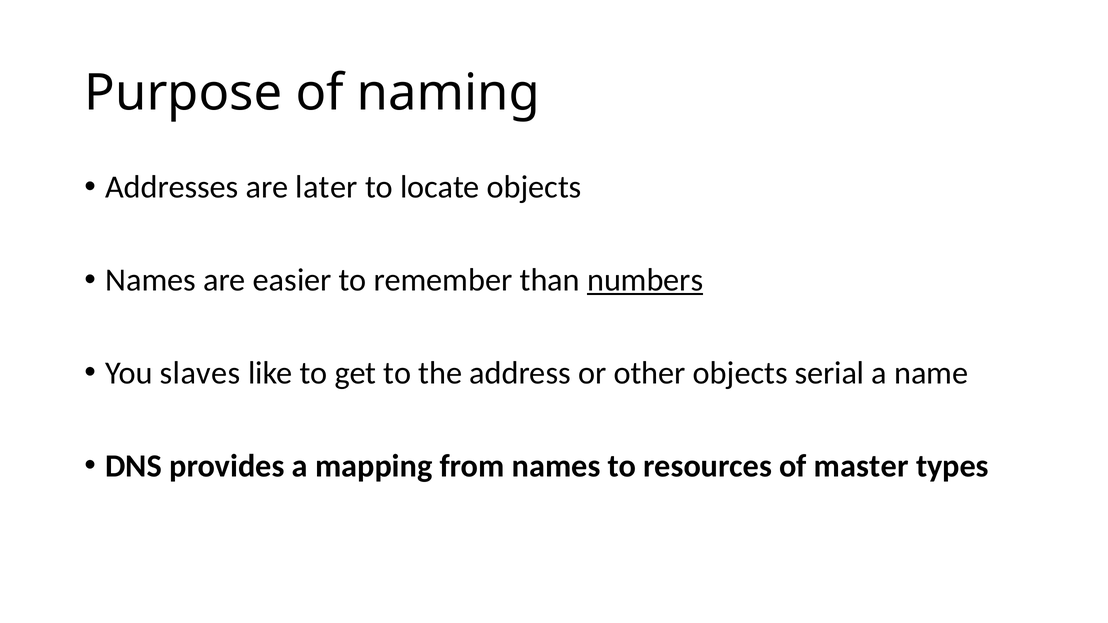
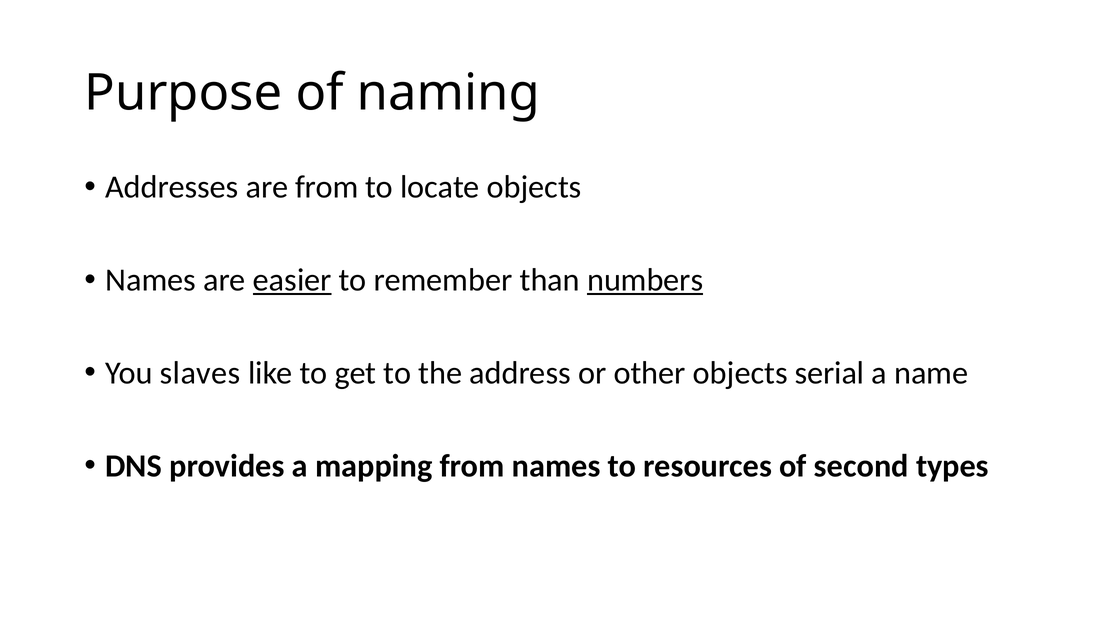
are later: later -> from
easier underline: none -> present
master: master -> second
